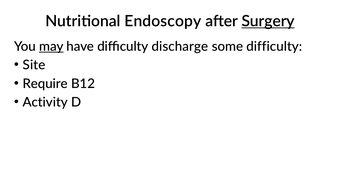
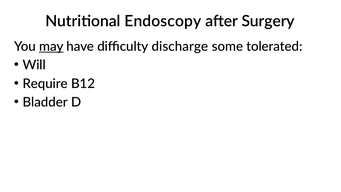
Surgery underline: present -> none
some difficulty: difficulty -> tolerated
Site: Site -> Will
Activity: Activity -> Bladder
